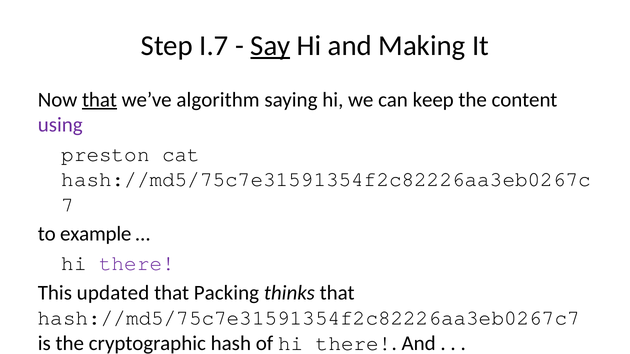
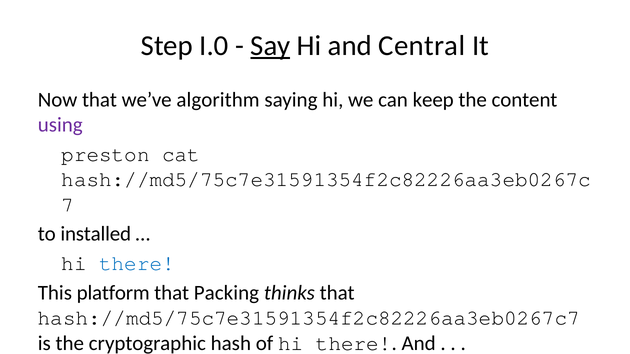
I.7: I.7 -> I.0
Making: Making -> Central
that at (99, 100) underline: present -> none
example: example -> installed
there at (137, 264) colour: purple -> blue
updated: updated -> platform
